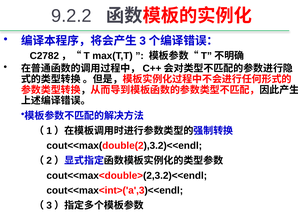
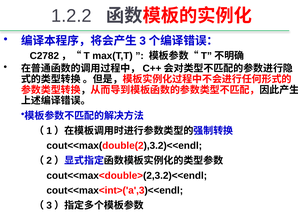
9.2.2: 9.2.2 -> 1.2.2
